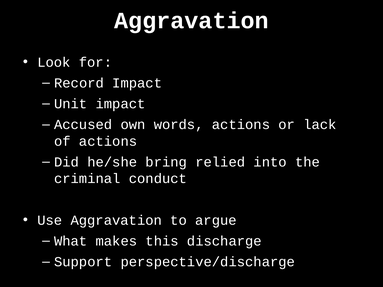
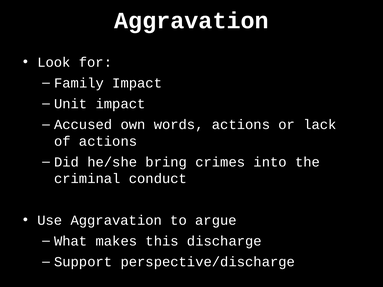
Record: Record -> Family
relied: relied -> crimes
